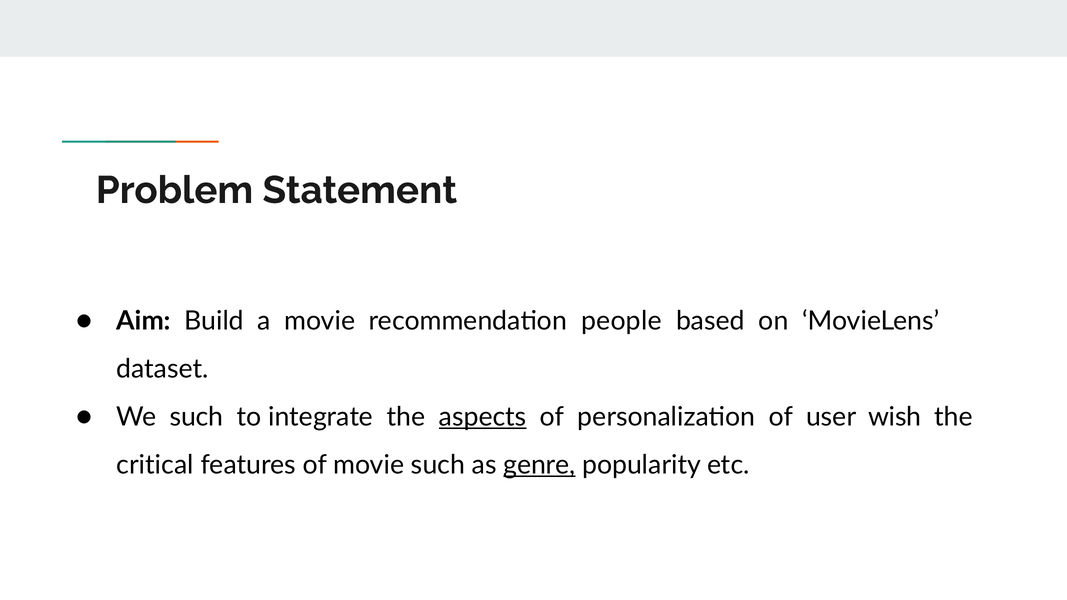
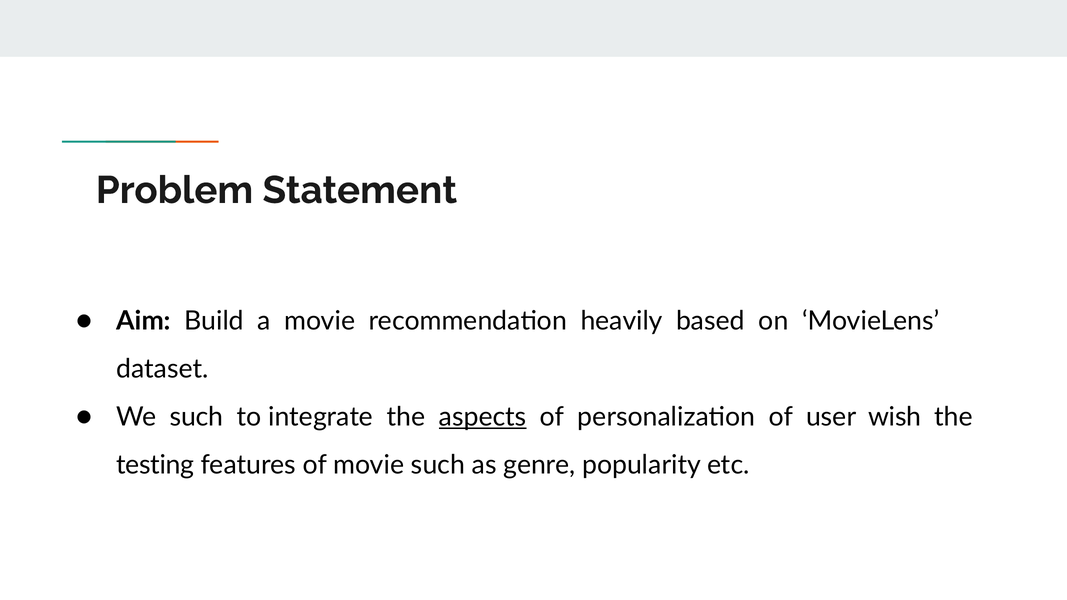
people: people -> heavily
critical: critical -> testing
genre underline: present -> none
